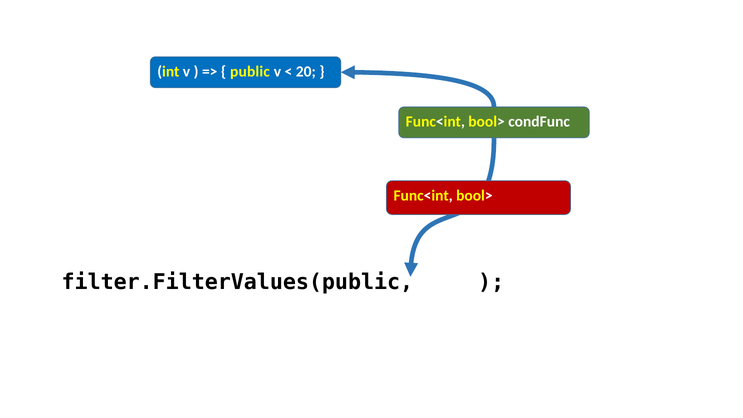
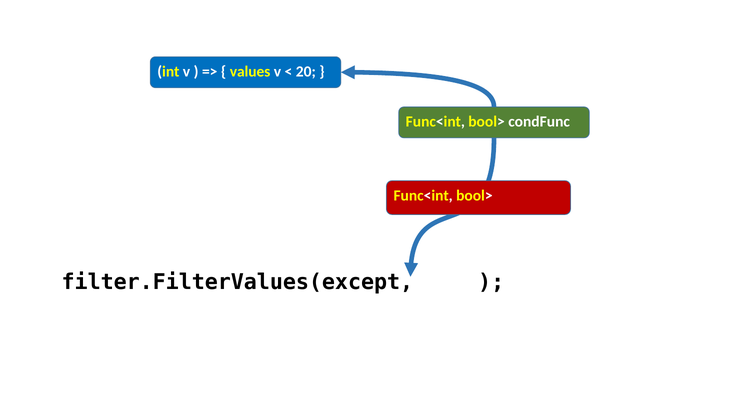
public: public -> values
filter.FilterValues(public: filter.FilterValues(public -> filter.FilterValues(except
